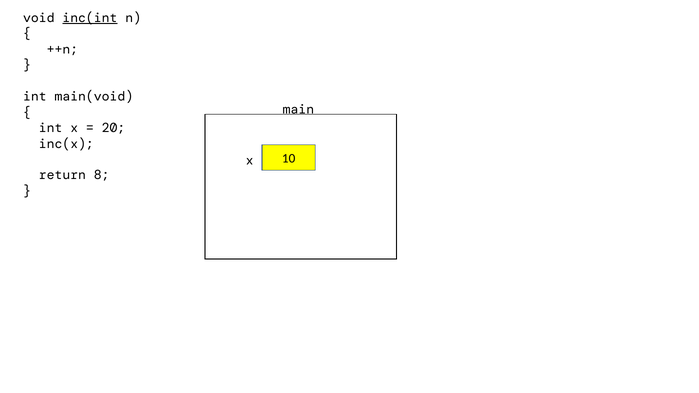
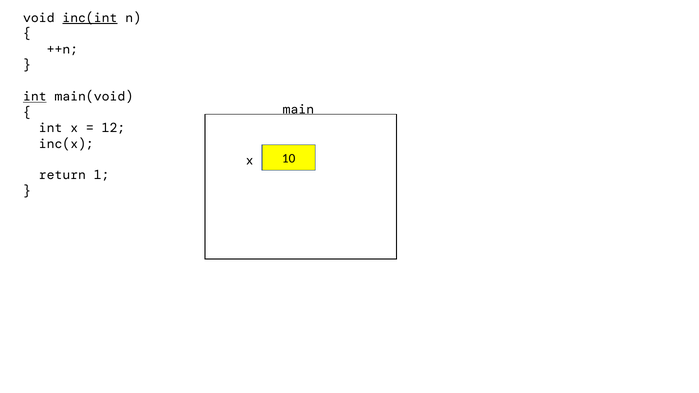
int at (35, 97) underline: none -> present
20: 20 -> 12
8: 8 -> 1
